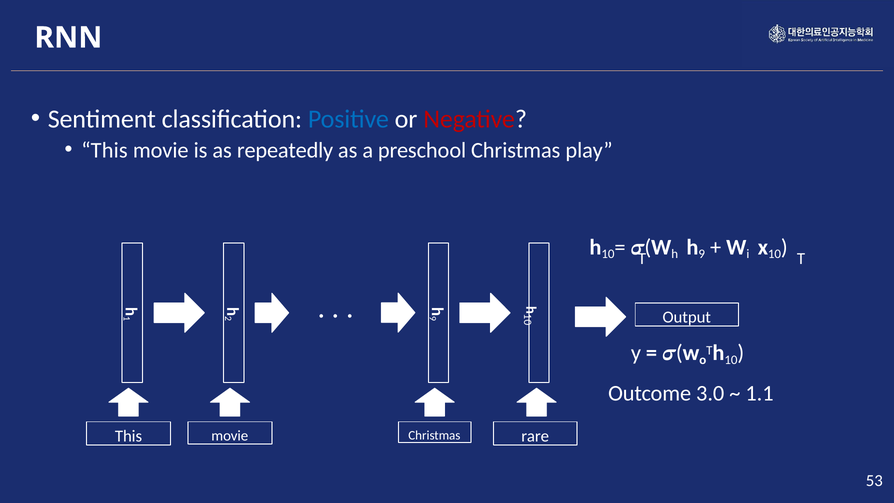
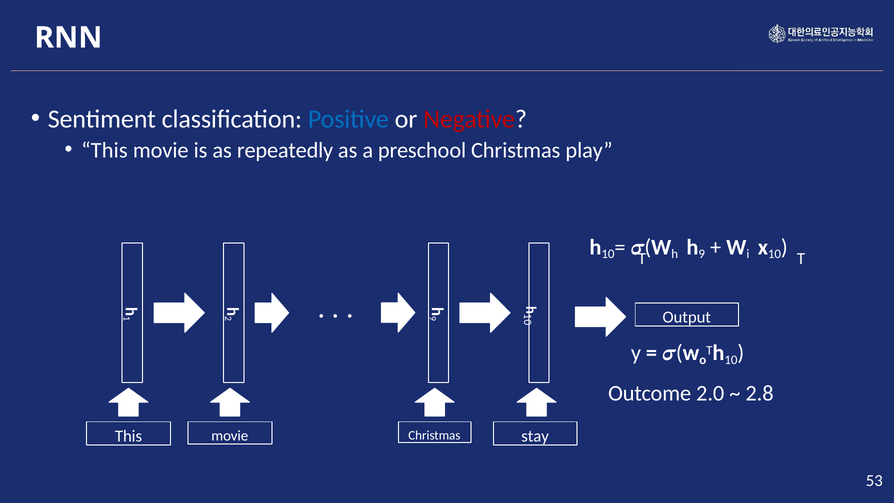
3.0: 3.0 -> 2.0
1.1: 1.1 -> 2.8
rare: rare -> stay
